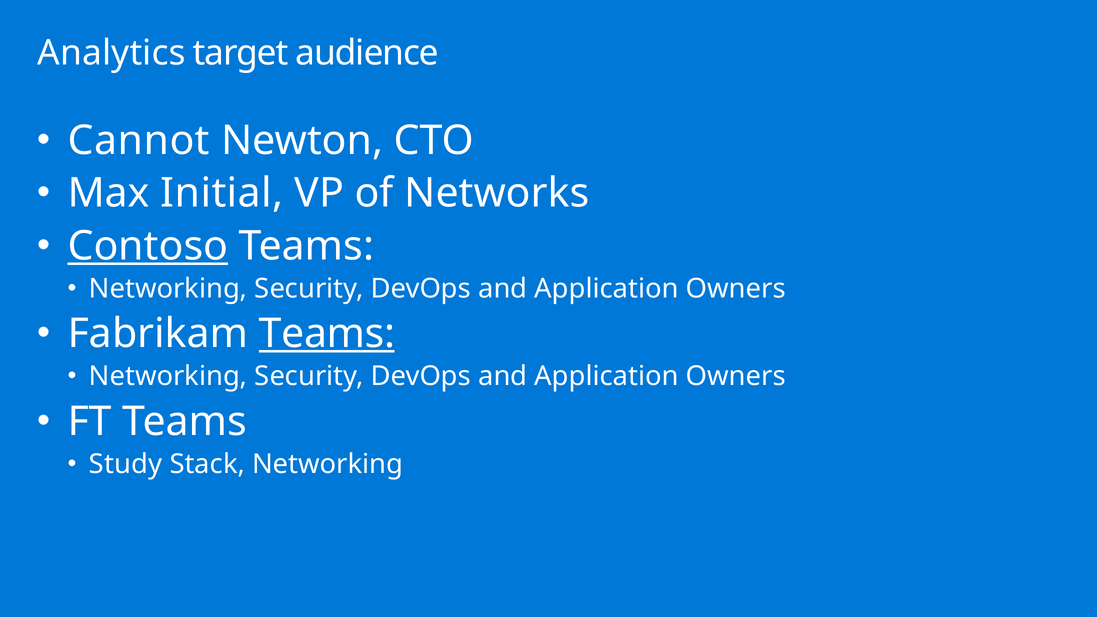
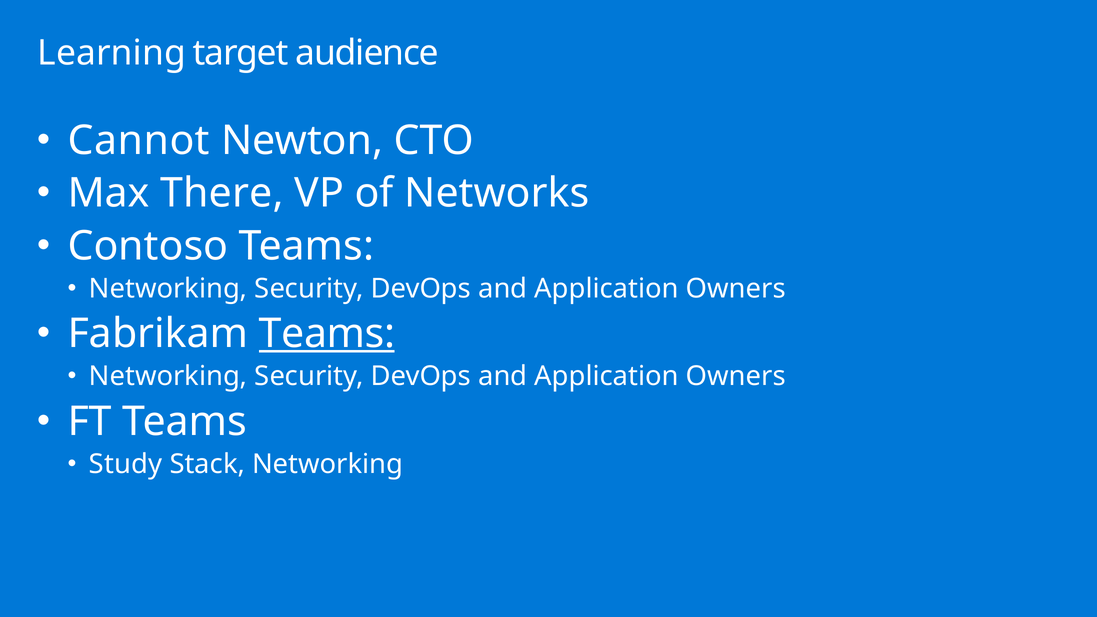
Analytics: Analytics -> Learning
Initial: Initial -> There
Contoso underline: present -> none
